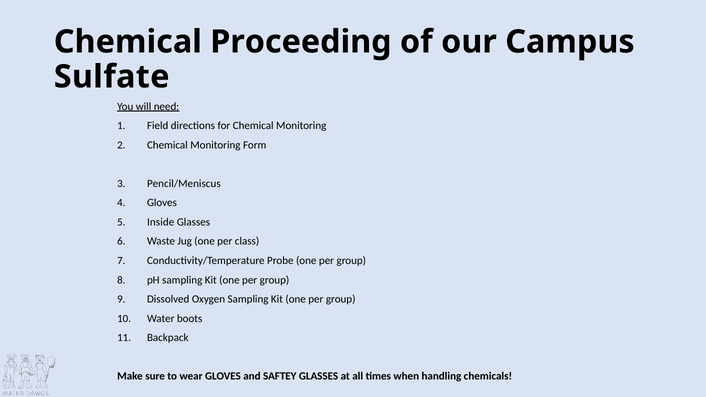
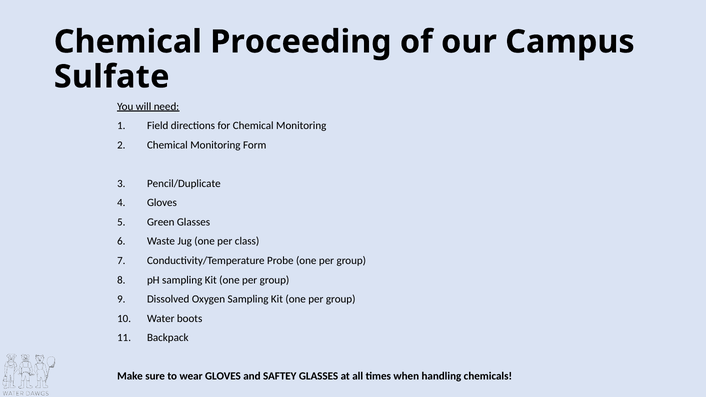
Pencil/Meniscus: Pencil/Meniscus -> Pencil/Duplicate
Inside: Inside -> Green
